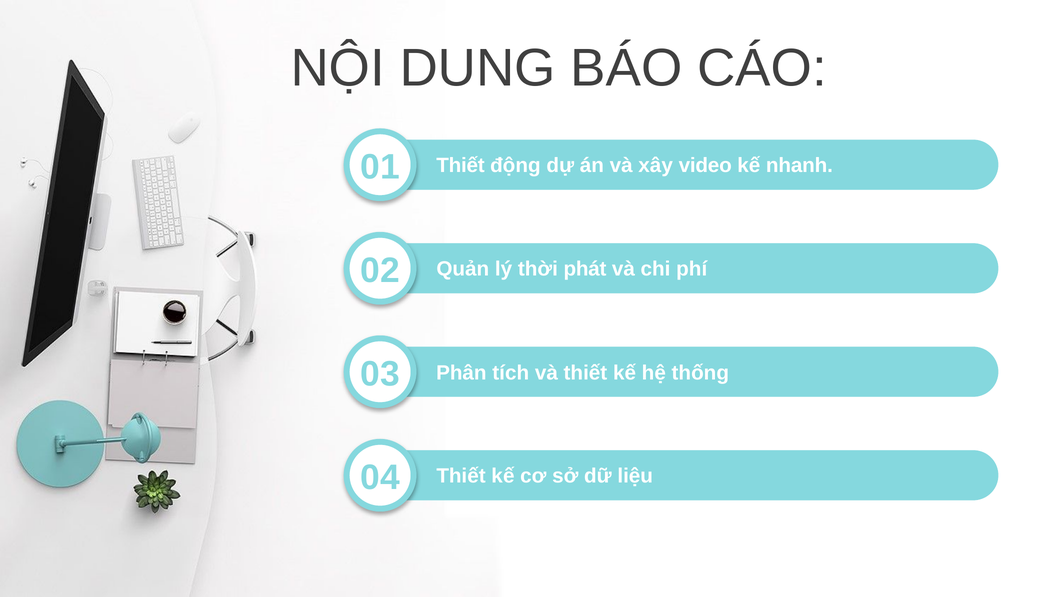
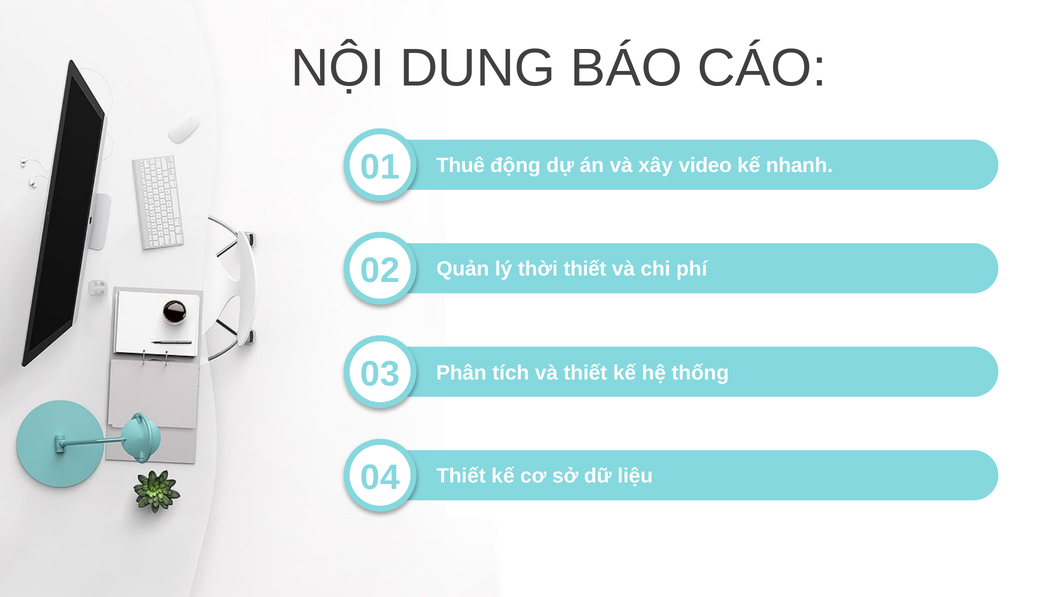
01 Thiết: Thiết -> Thuê
thời phát: phát -> thiết
